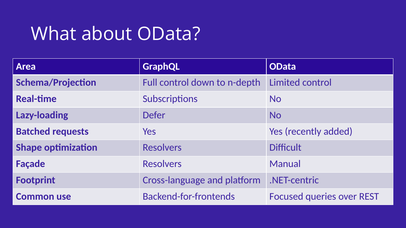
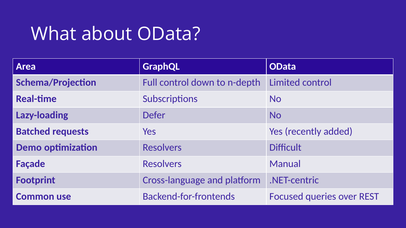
Shape: Shape -> Demo
